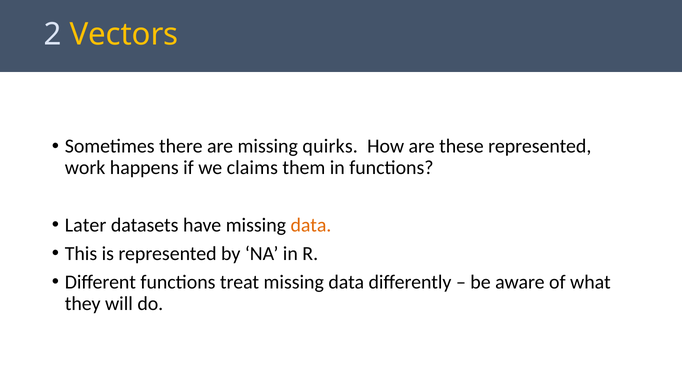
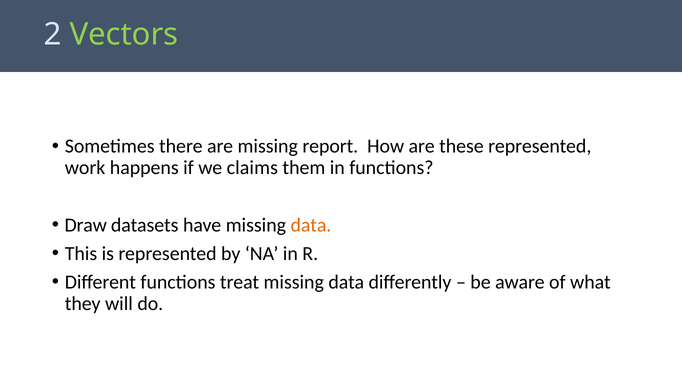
Vectors colour: yellow -> light green
quirks: quirks -> report
Later: Later -> Draw
